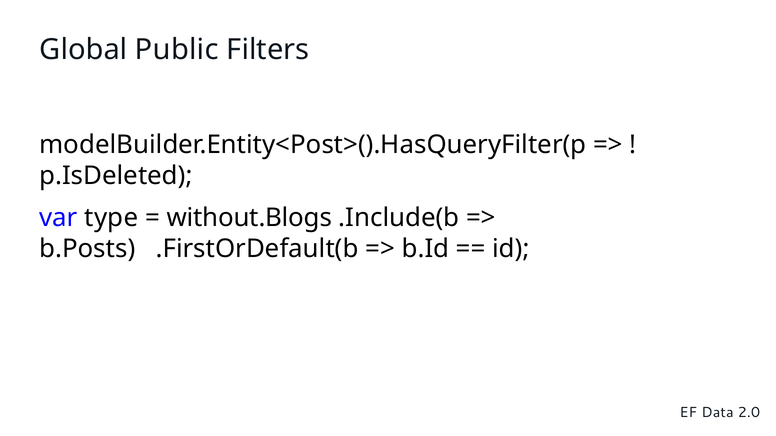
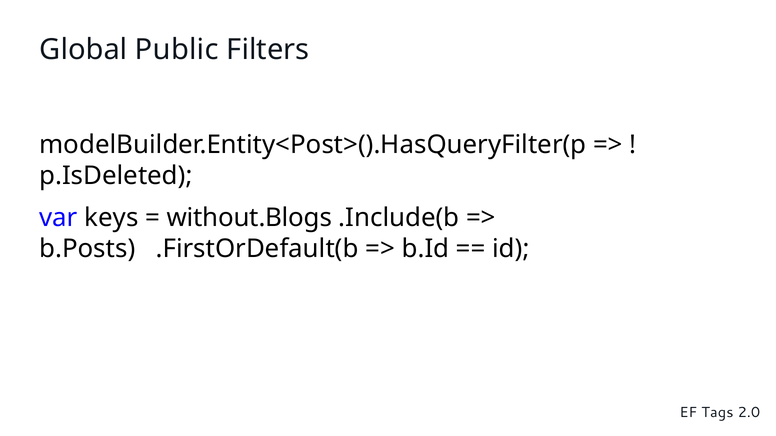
type: type -> keys
Data: Data -> Tags
